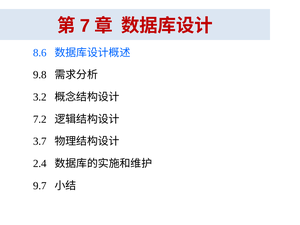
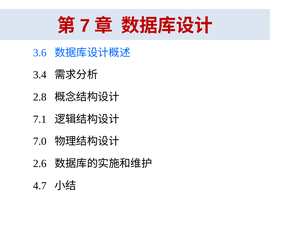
8.6: 8.6 -> 3.6
9.8: 9.8 -> 3.4
3.2: 3.2 -> 2.8
7.2: 7.2 -> 7.1
3.7: 3.7 -> 7.0
2.4: 2.4 -> 2.6
9.7: 9.7 -> 4.7
